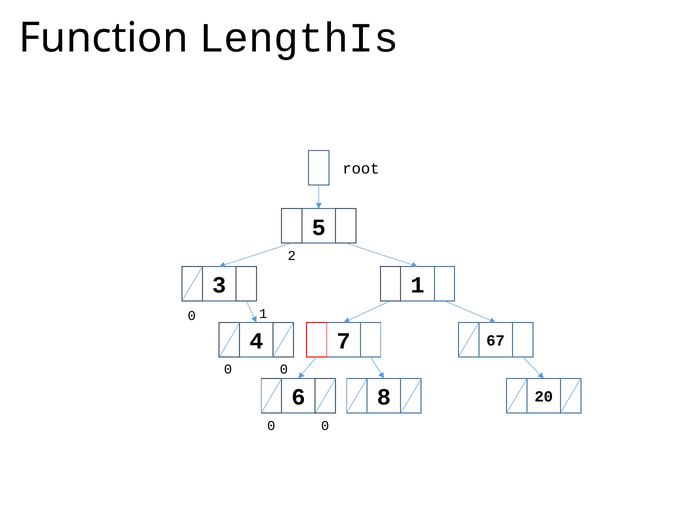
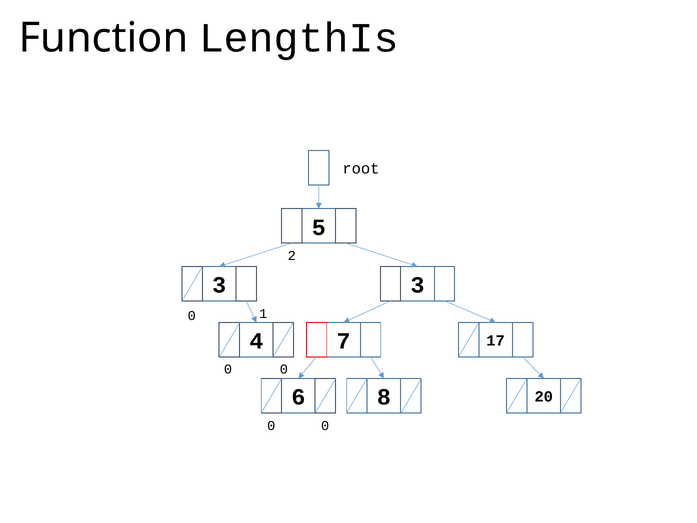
3 1: 1 -> 3
67: 67 -> 17
